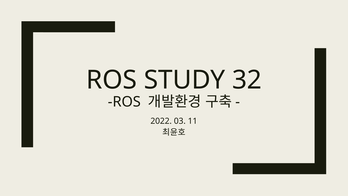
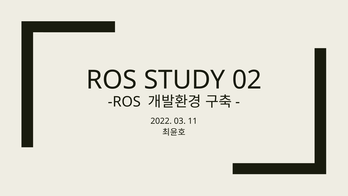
32: 32 -> 02
